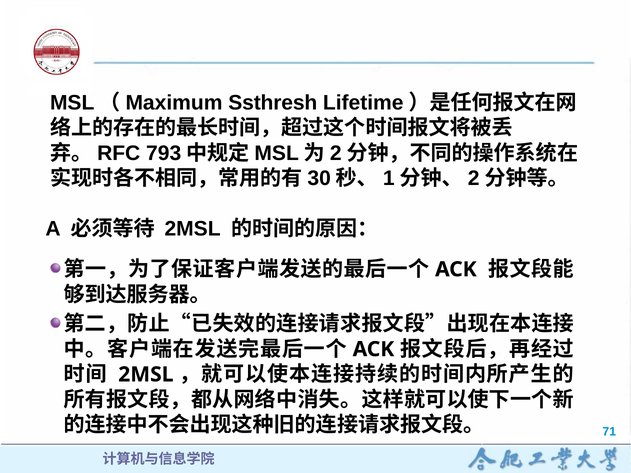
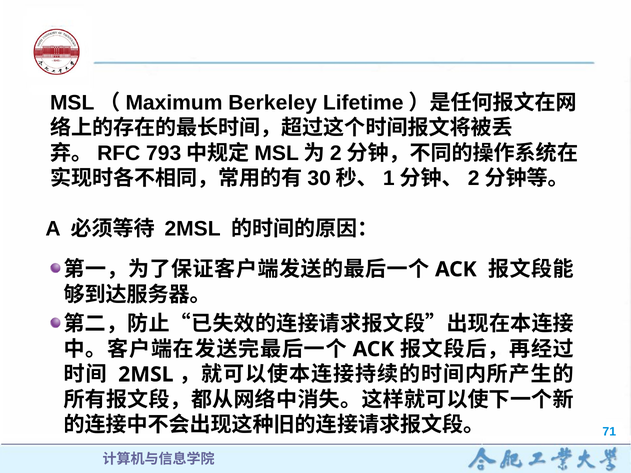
Ssthresh: Ssthresh -> Berkeley
